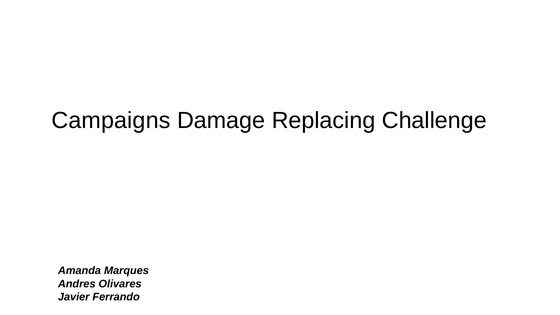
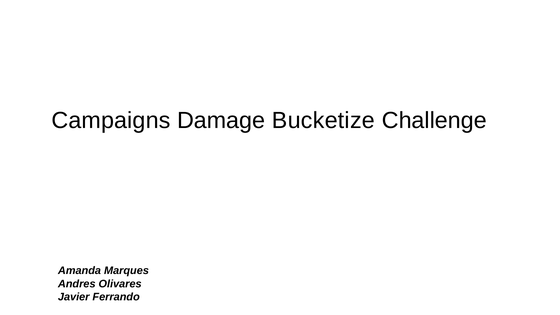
Replacing: Replacing -> Bucketize
